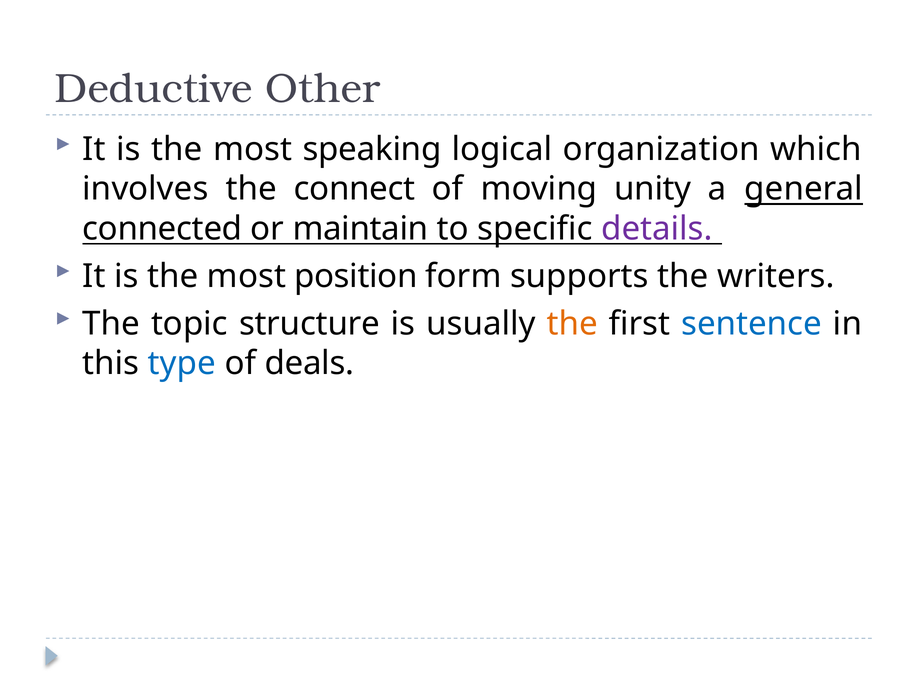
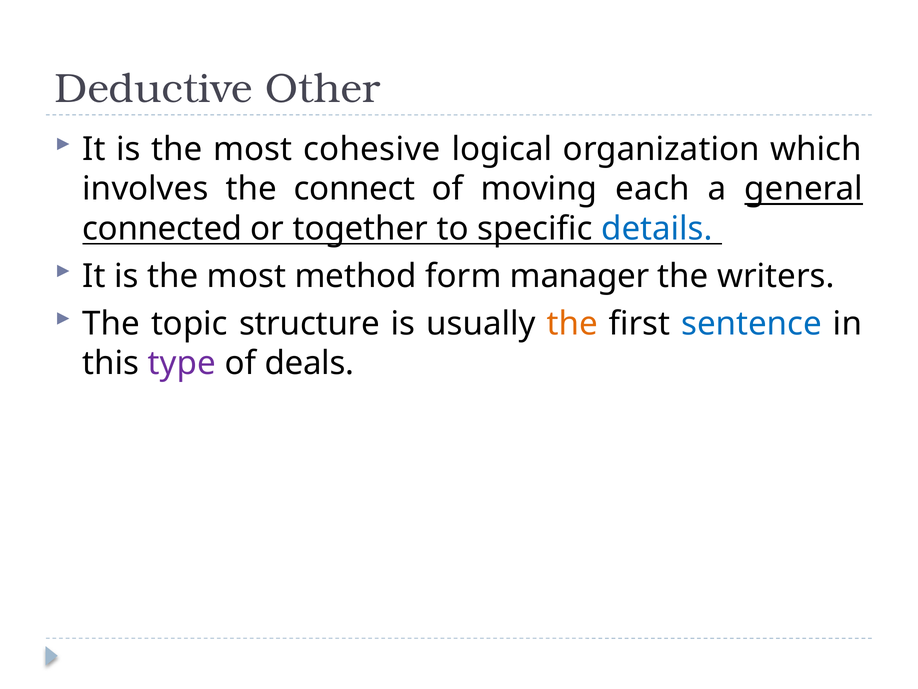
speaking: speaking -> cohesive
unity: unity -> each
maintain: maintain -> together
details colour: purple -> blue
position: position -> method
supports: supports -> manager
type colour: blue -> purple
